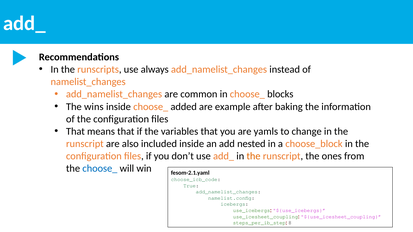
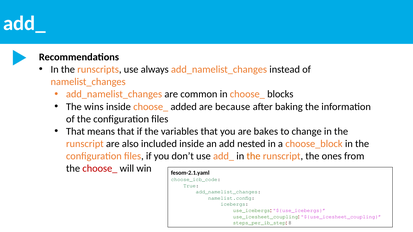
example: example -> because
yamls: yamls -> bakes
choose_ at (100, 169) colour: blue -> red
